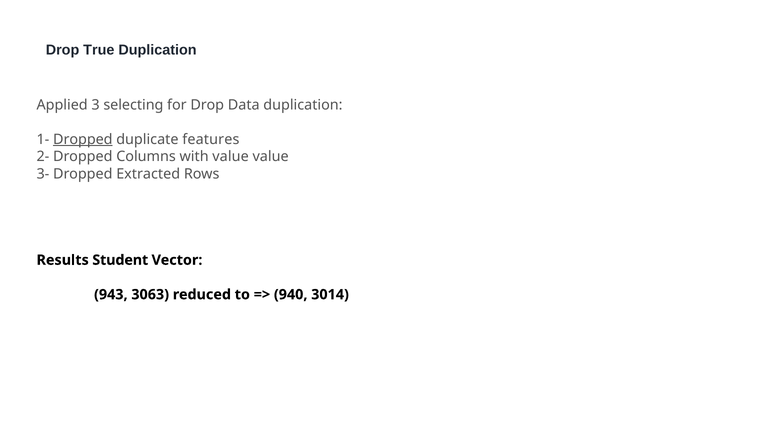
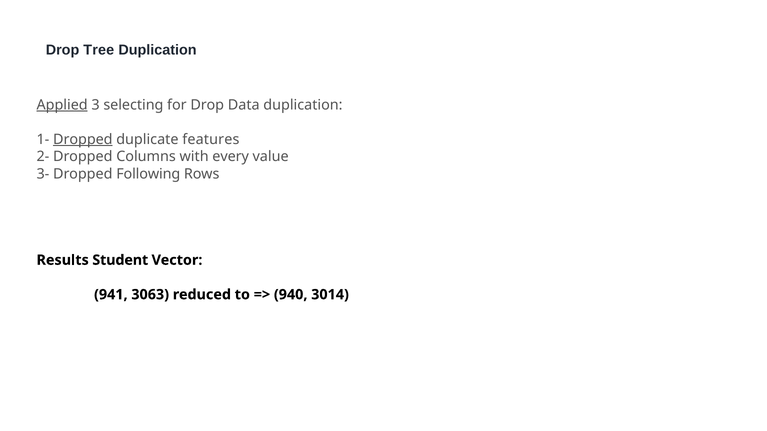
True: True -> Tree
Applied underline: none -> present
with value: value -> every
Extracted: Extracted -> Following
943: 943 -> 941
